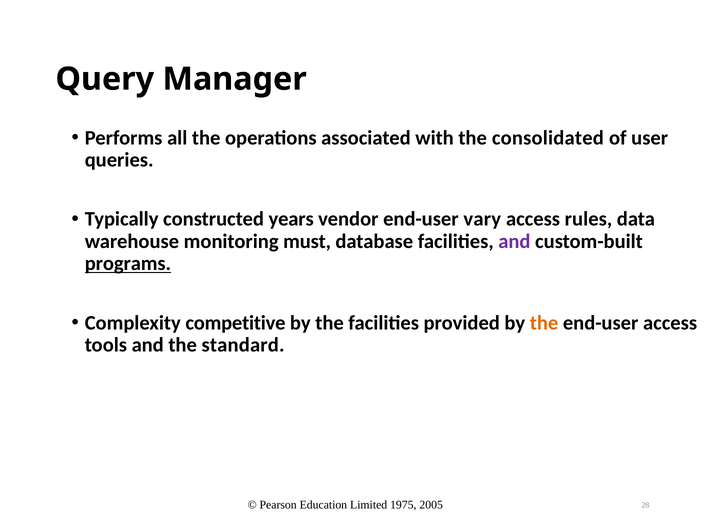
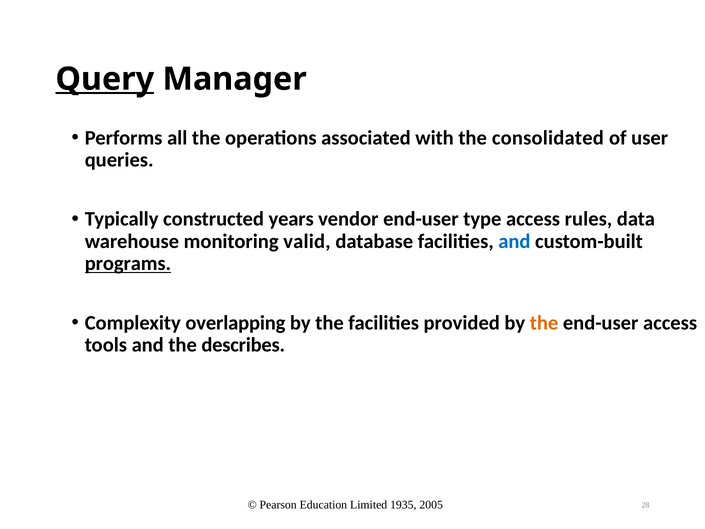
Query underline: none -> present
vary: vary -> type
must: must -> valid
and at (514, 241) colour: purple -> blue
competitive: competitive -> overlapping
standard: standard -> describes
1975: 1975 -> 1935
